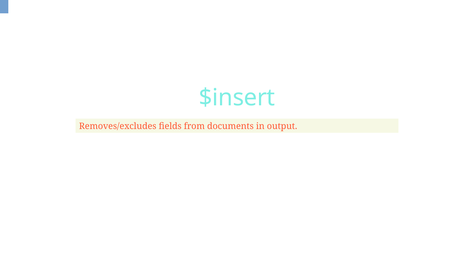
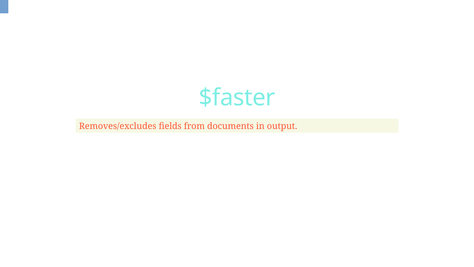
$insert: $insert -> $faster
